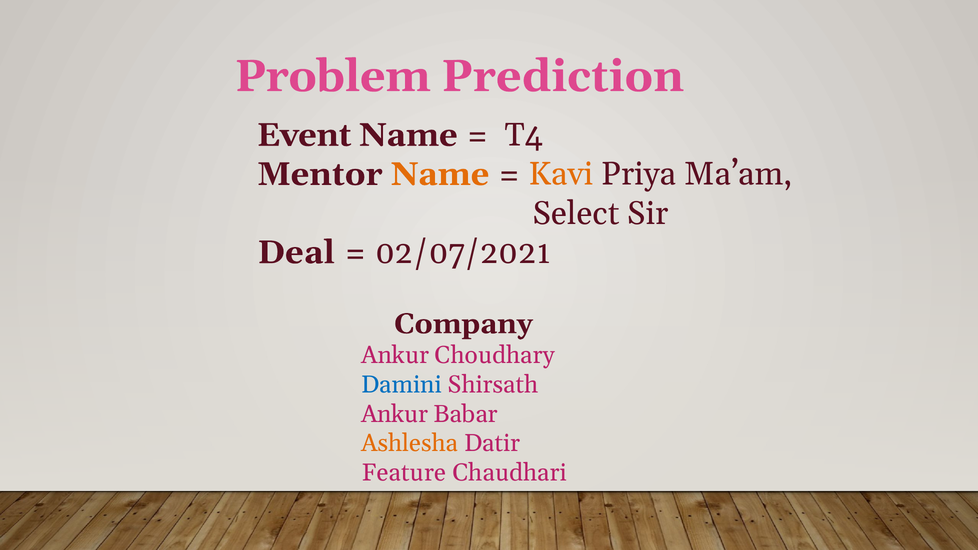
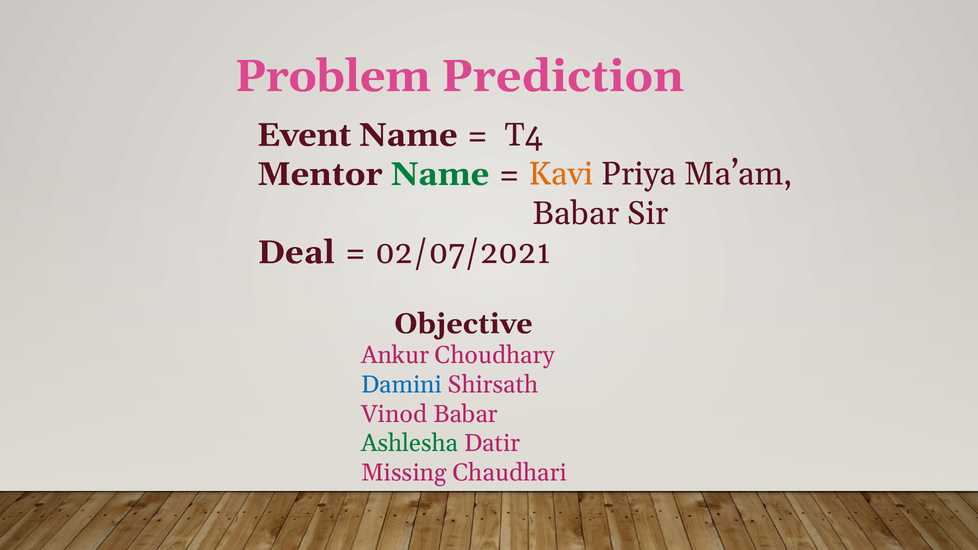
Name at (440, 174) colour: orange -> green
Select at (576, 213): Select -> Babar
Company: Company -> Objective
Ankur at (395, 414): Ankur -> Vinod
Ashlesha colour: orange -> green
Feature: Feature -> Missing
